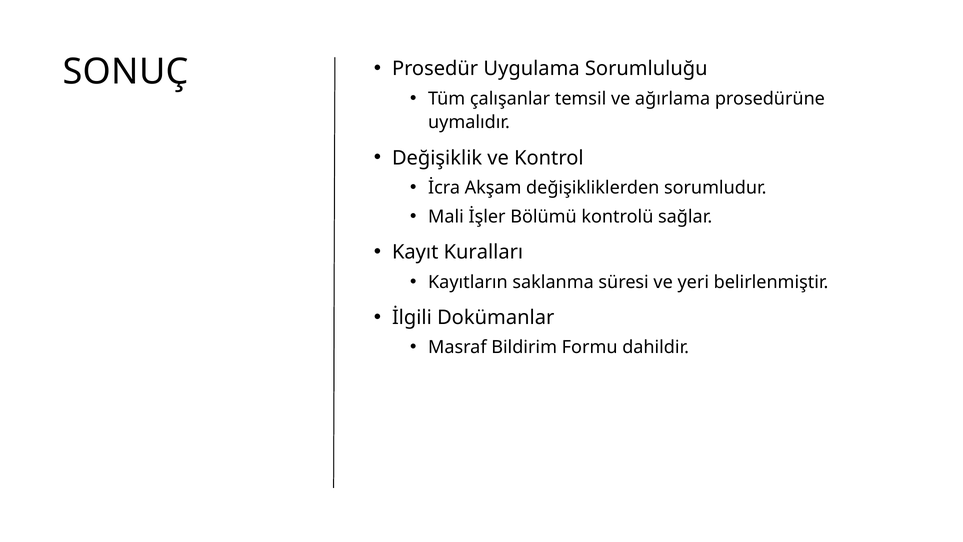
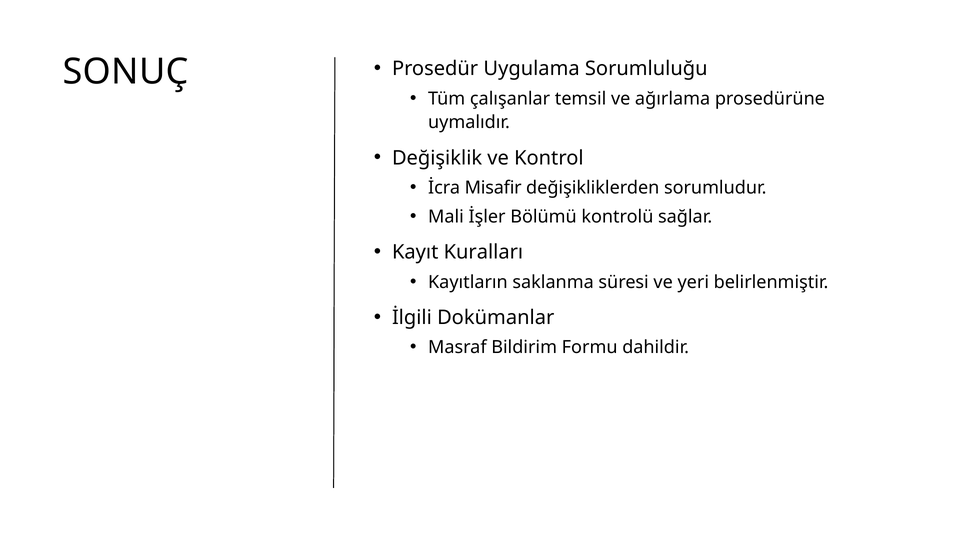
Akşam: Akşam -> Misafir
